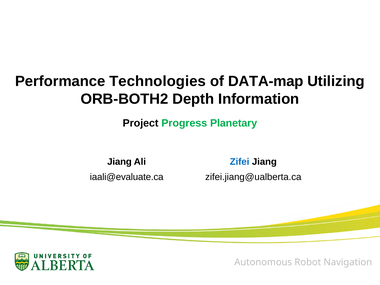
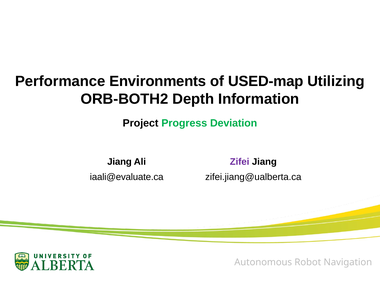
Technologies: Technologies -> Environments
DATA-map: DATA-map -> USED-map
Planetary: Planetary -> Deviation
Zifei colour: blue -> purple
